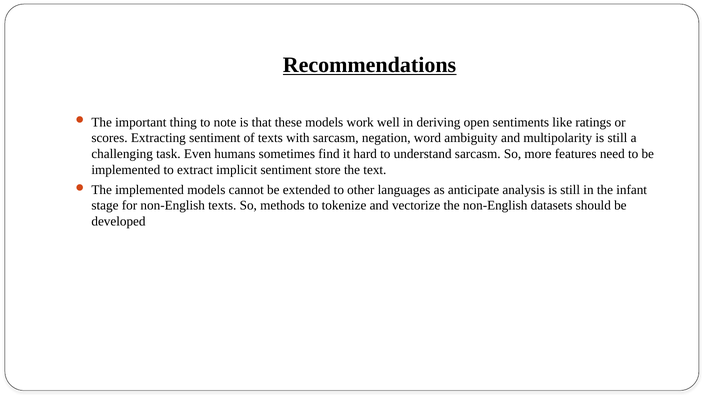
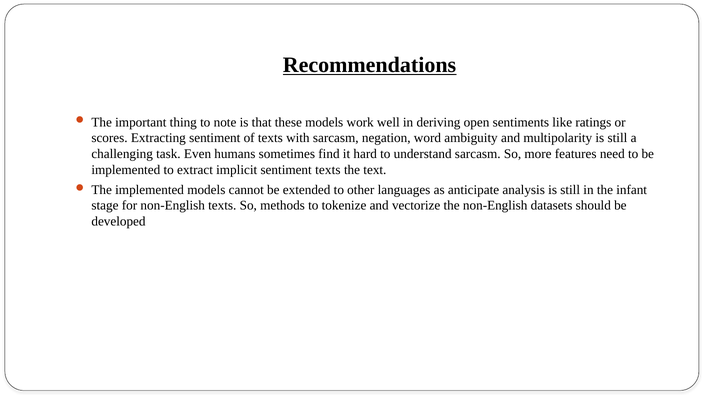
sentiment store: store -> texts
